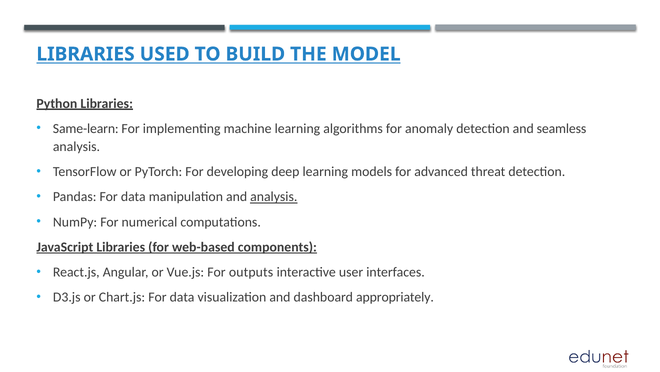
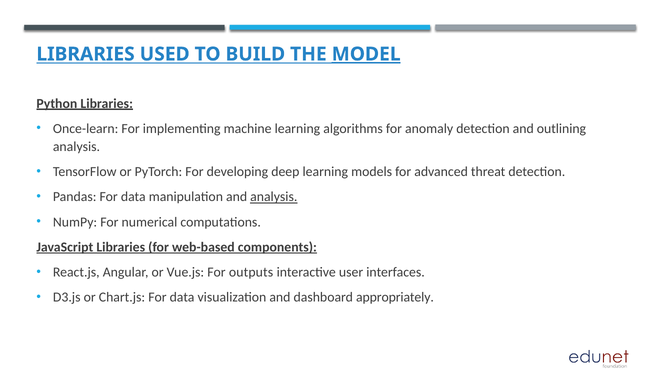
MODEL underline: none -> present
Same-learn: Same-learn -> Once-learn
seamless: seamless -> outlining
